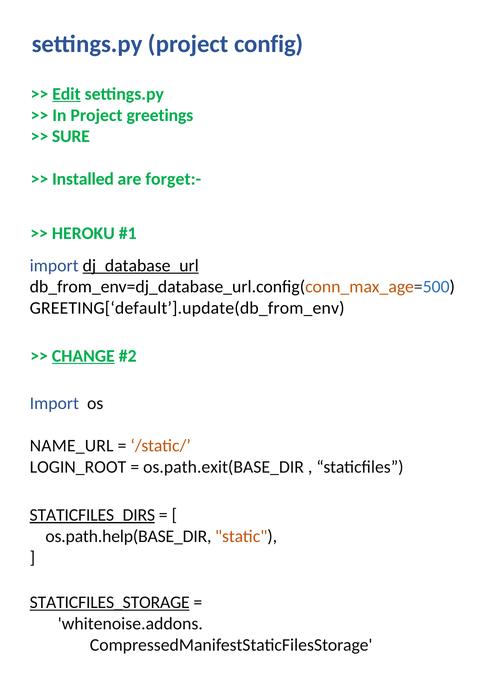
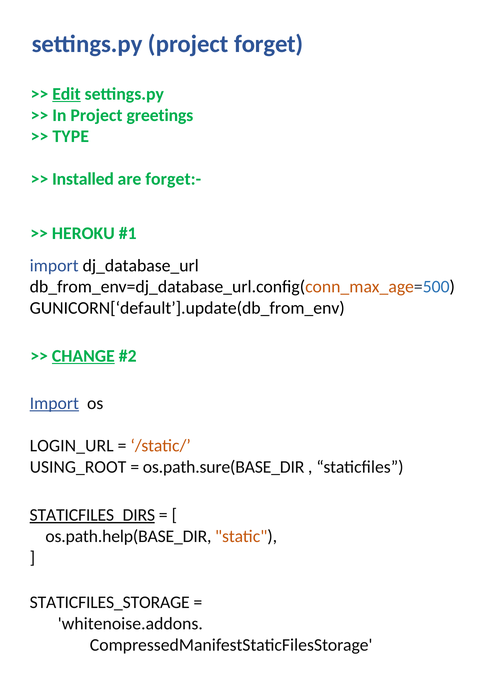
config: config -> forget
SURE: SURE -> TYPE
dj_database_url underline: present -> none
GREETING[‘default’].update(db_from_env: GREETING[‘default’].update(db_from_env -> GUNICORN[‘default’].update(db_from_env
Import at (54, 404) underline: none -> present
NAME_URL: NAME_URL -> LOGIN_URL
LOGIN_ROOT: LOGIN_ROOT -> USING_ROOT
os.path.exit(BASE_DIR: os.path.exit(BASE_DIR -> os.path.sure(BASE_DIR
STATICFILES_STORAGE underline: present -> none
